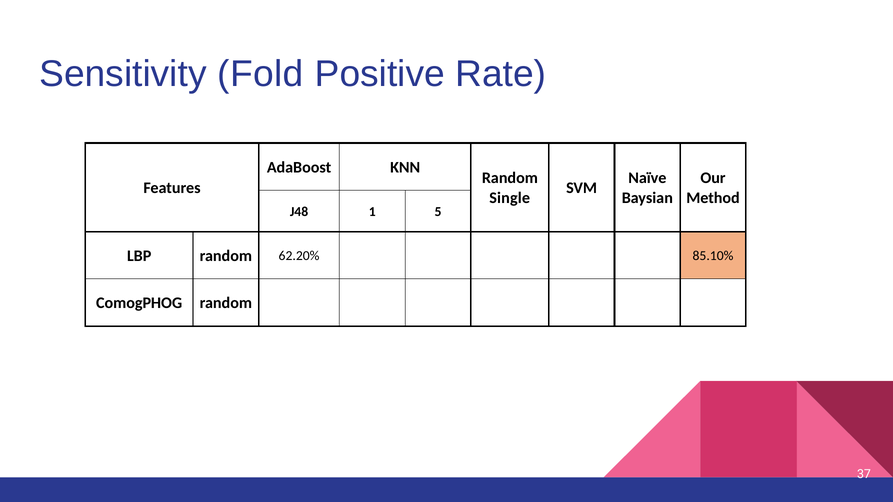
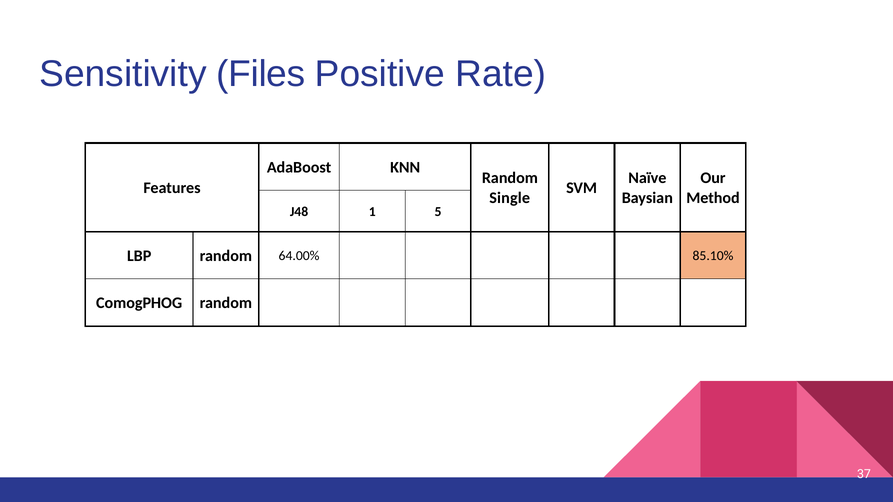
Fold: Fold -> Files
62.20%: 62.20% -> 64.00%
